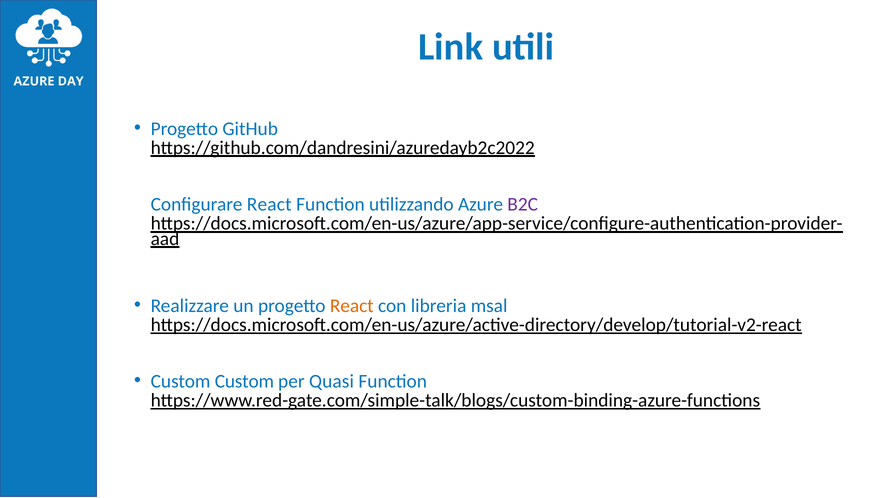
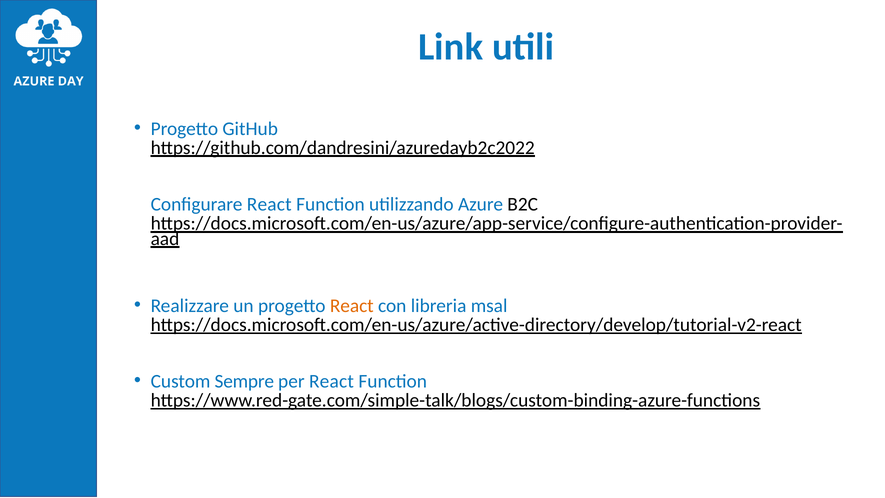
B2C colour: purple -> black
Custom Custom: Custom -> Sempre
per Quasi: Quasi -> React
